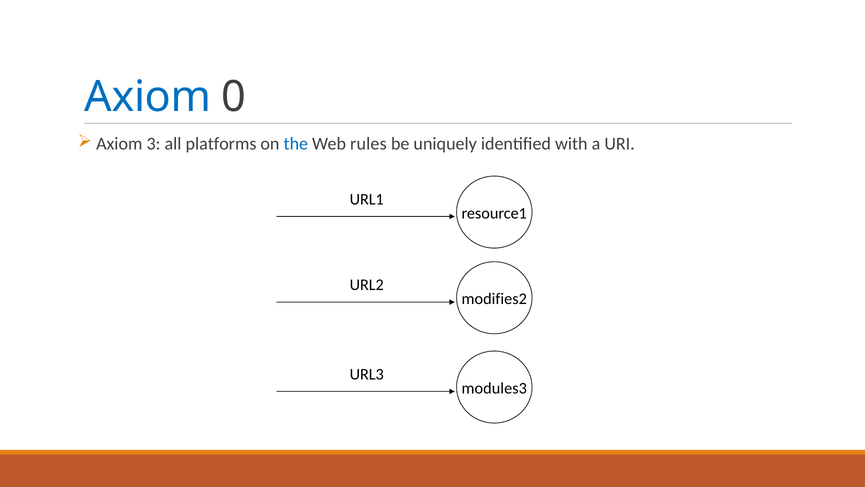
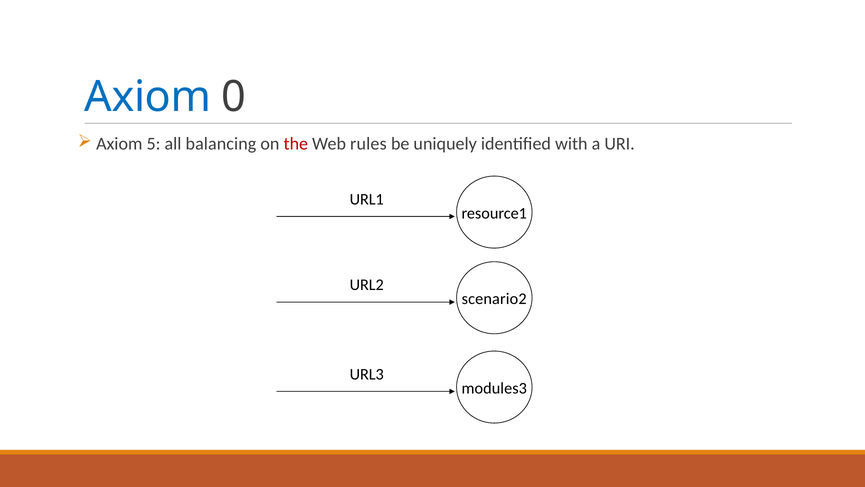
3: 3 -> 5
platforms: platforms -> balancing
the colour: blue -> red
modifies2: modifies2 -> scenario2
